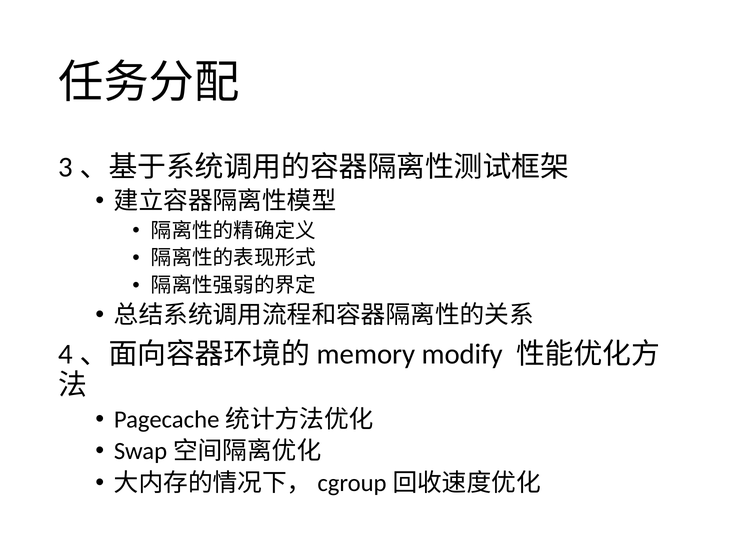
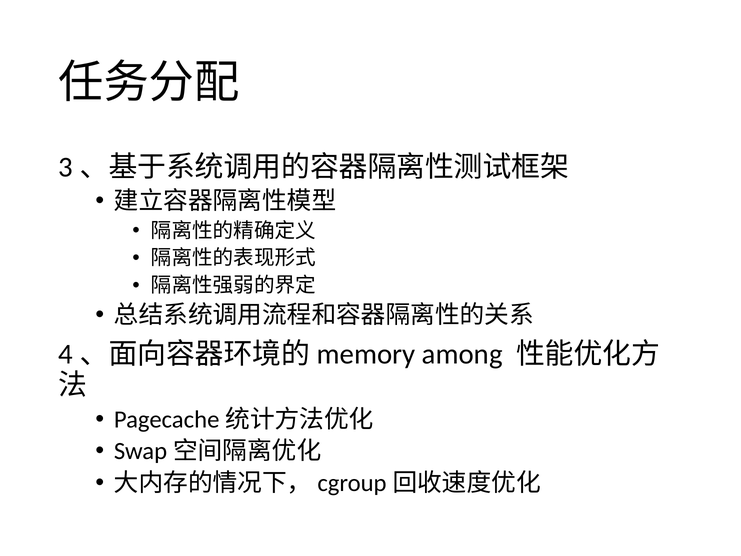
modify: modify -> among
